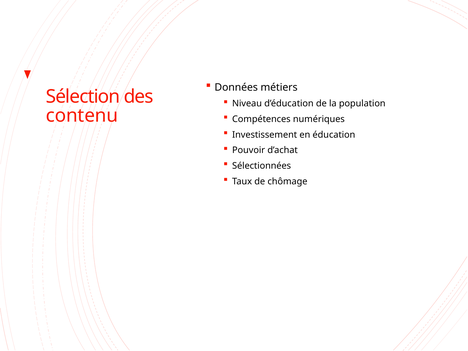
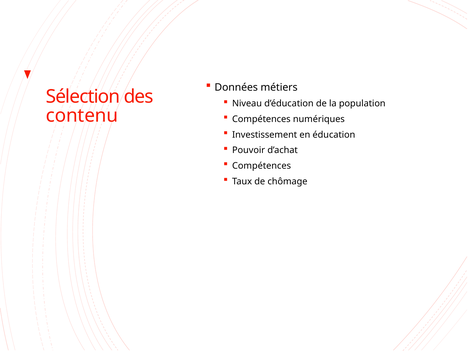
Sélectionnées at (262, 166): Sélectionnées -> Compétences
